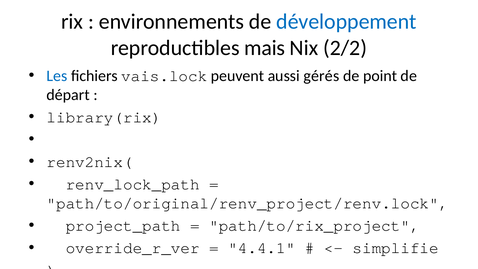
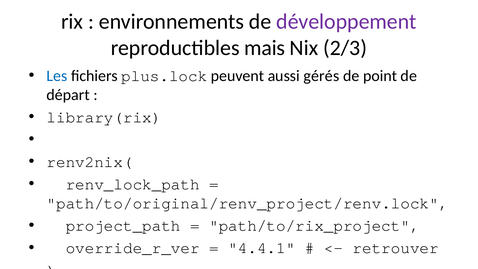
développement colour: blue -> purple
2/2: 2/2 -> 2/3
vais.lock: vais.lock -> plus.lock
simplifie: simplifie -> retrouver
